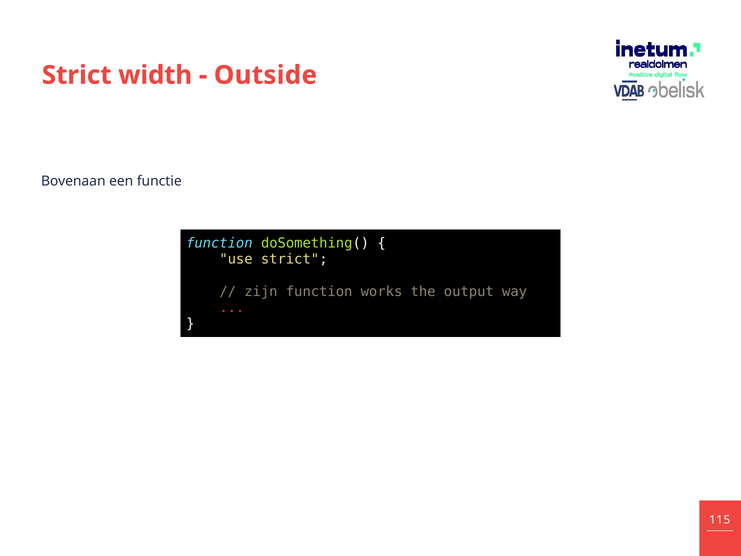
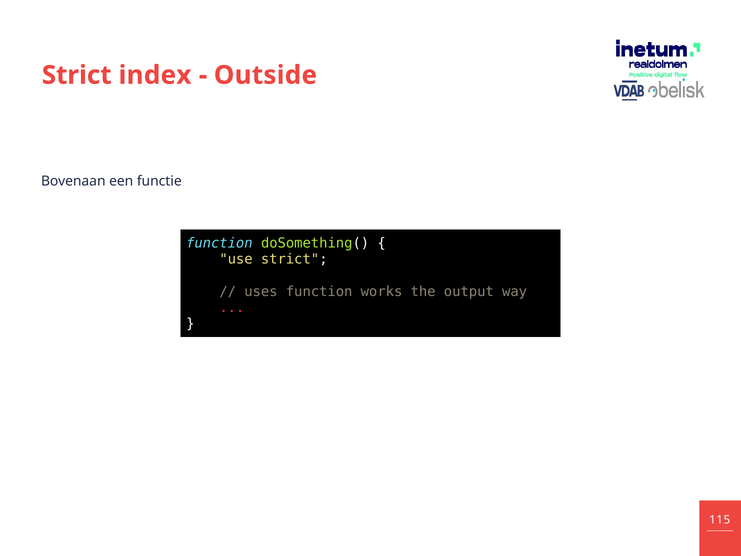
width: width -> index
zijn: zijn -> uses
